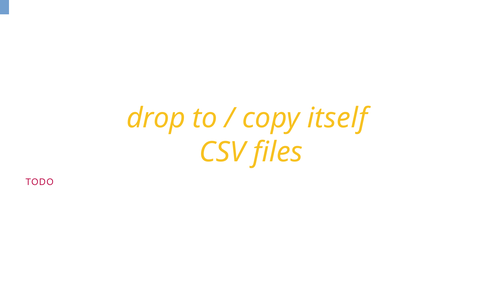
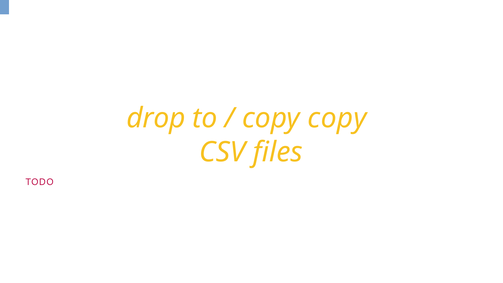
copy itself: itself -> copy
